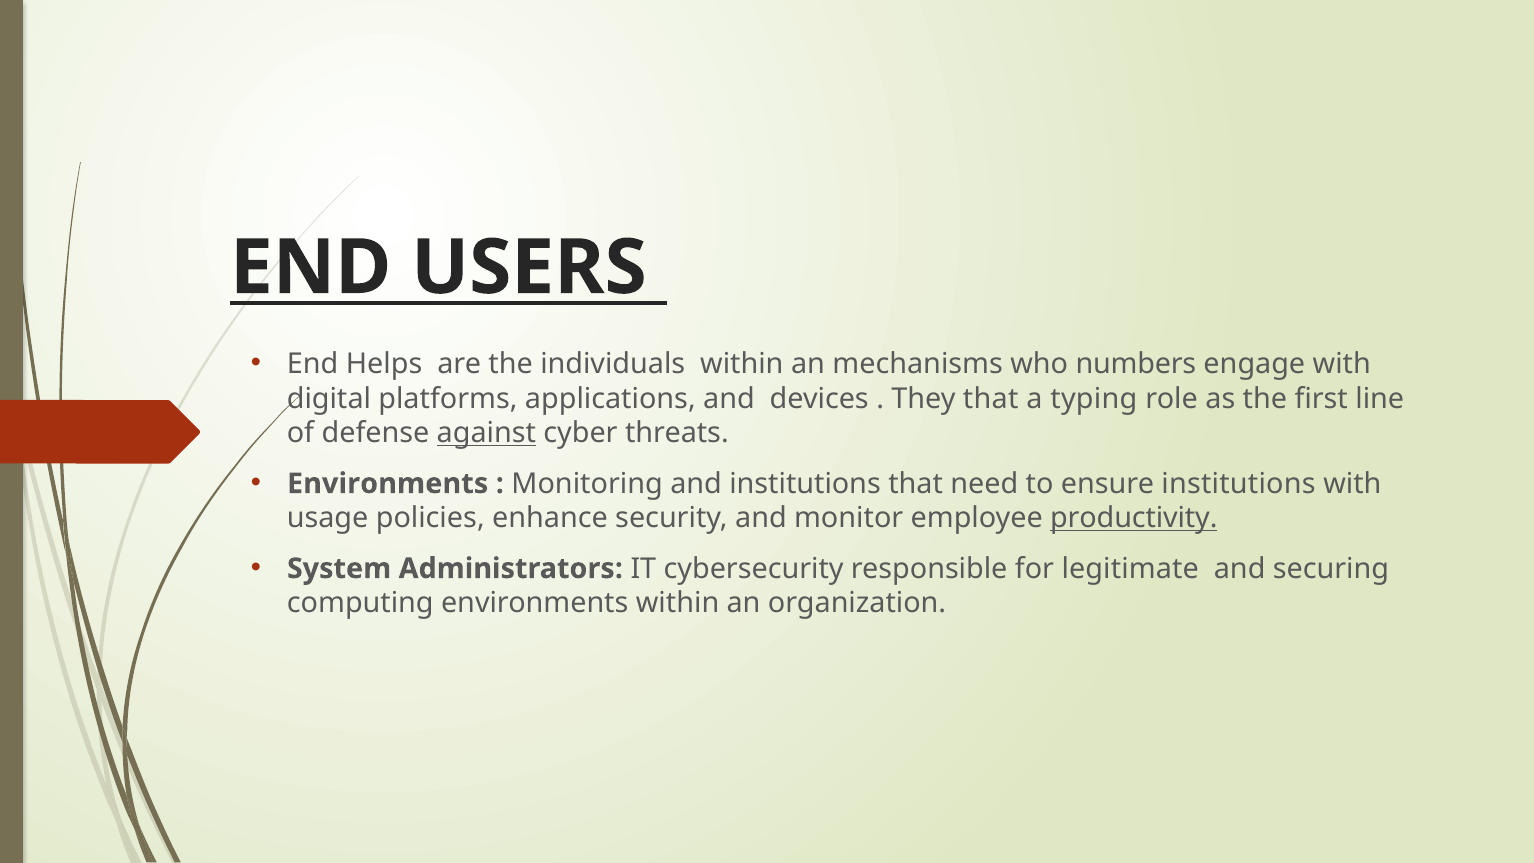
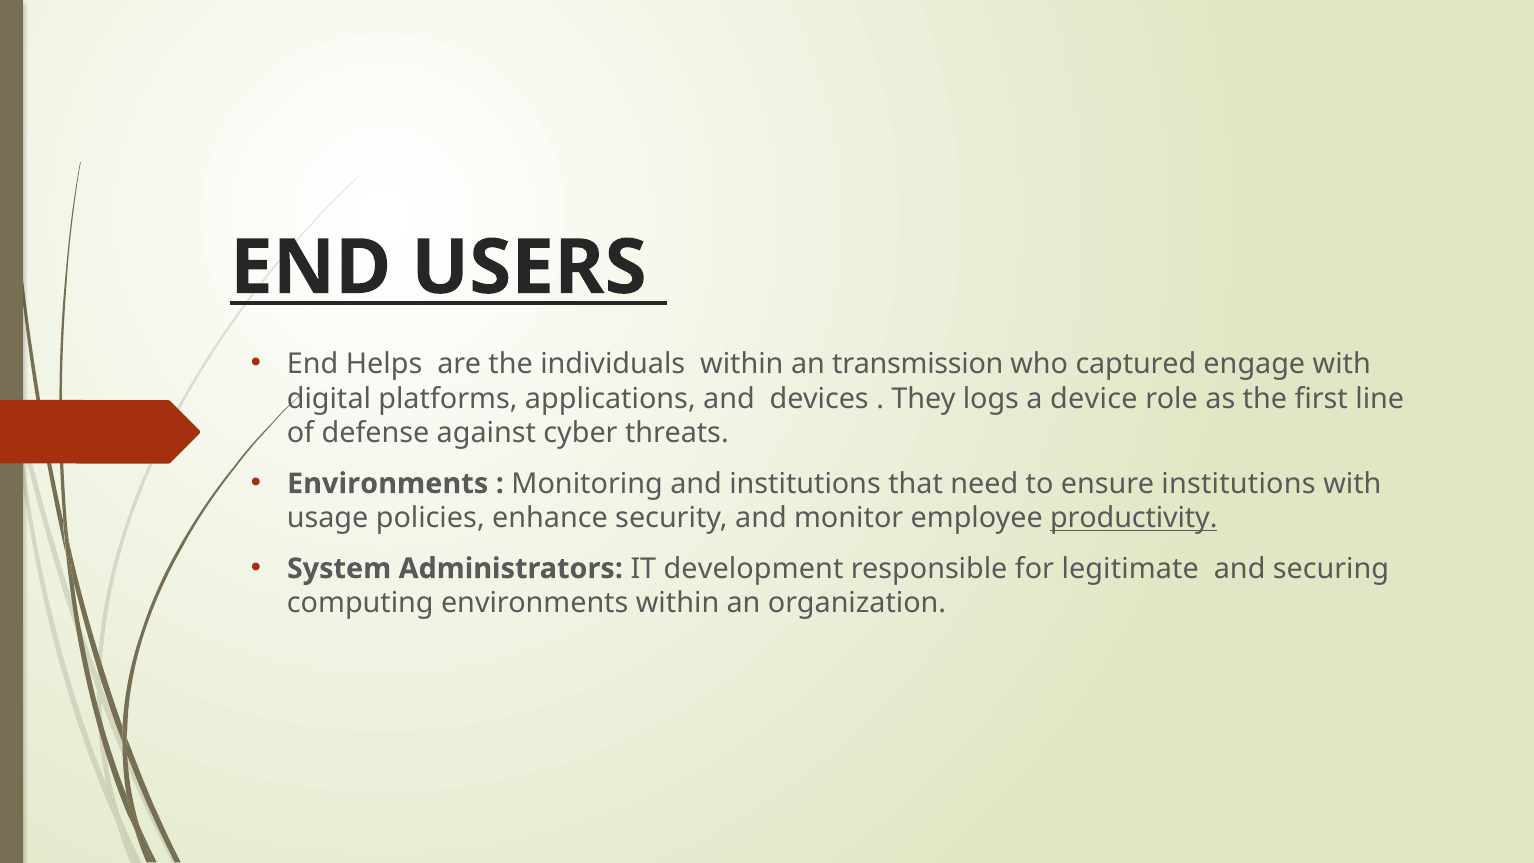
mechanisms: mechanisms -> transmission
numbers: numbers -> captured
They that: that -> logs
typing: typing -> device
against underline: present -> none
cybersecurity: cybersecurity -> development
